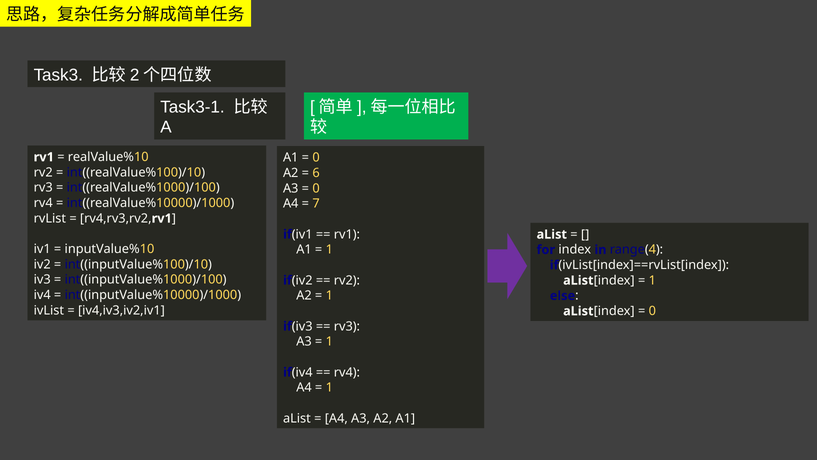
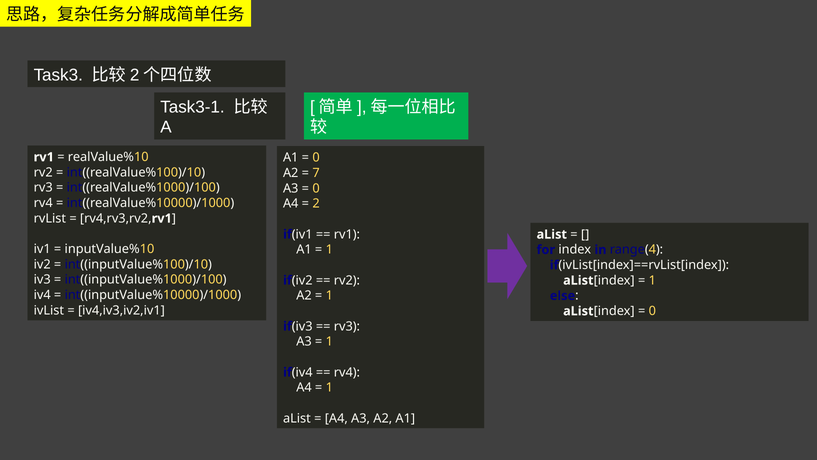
6: 6 -> 7
7: 7 -> 2
